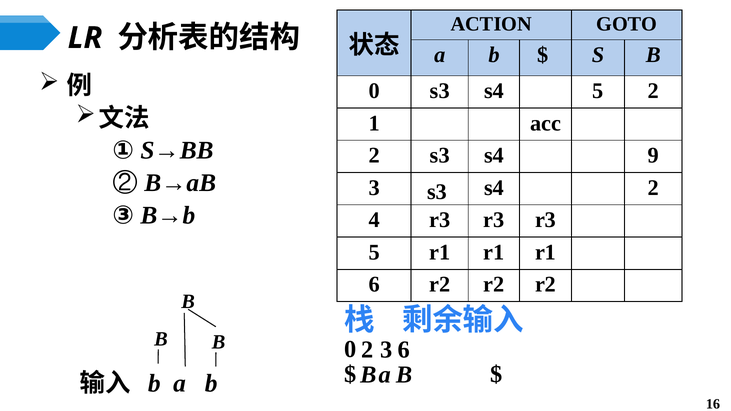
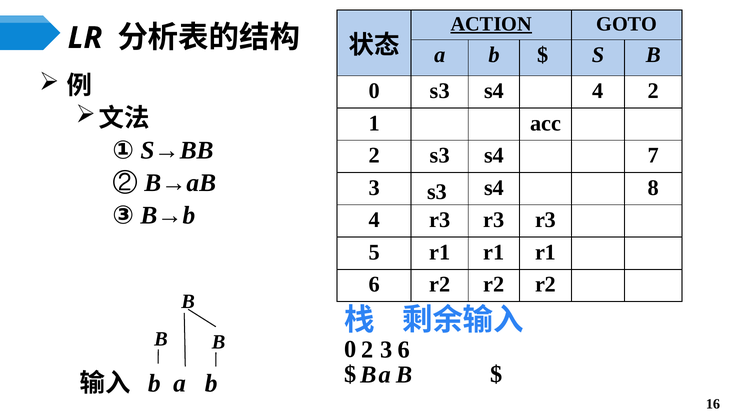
ACTION underline: none -> present
s4 5: 5 -> 4
9: 9 -> 7
s4 2: 2 -> 8
